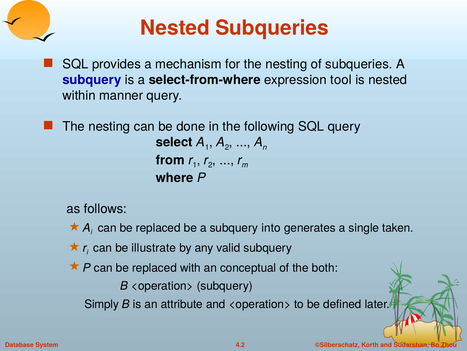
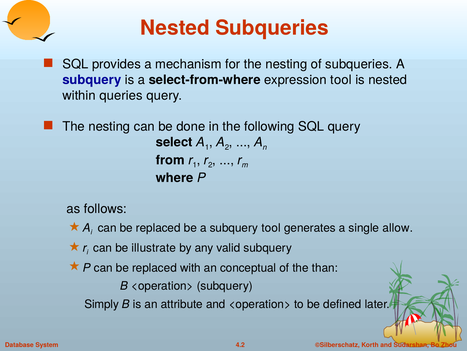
manner: manner -> queries
subquery into: into -> tool
taken: taken -> allow
both: both -> than
